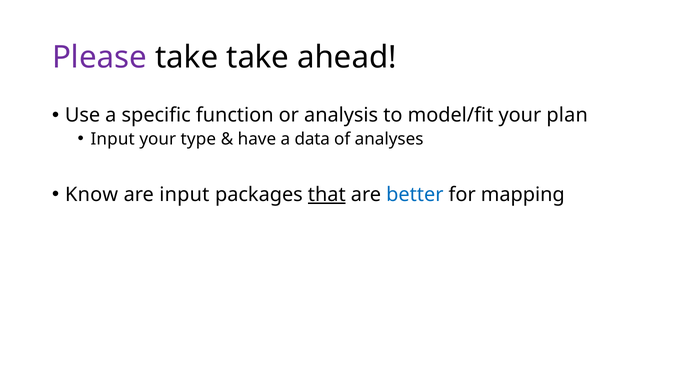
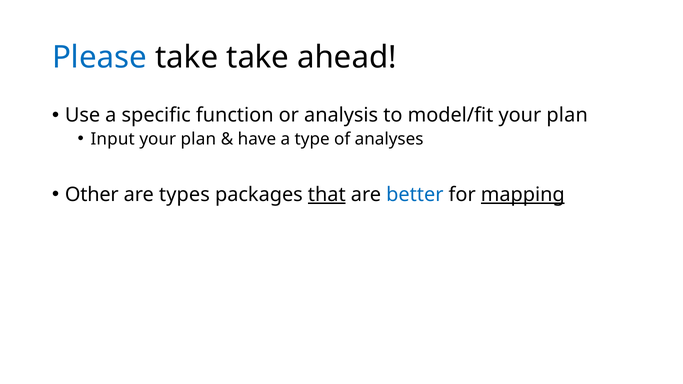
Please colour: purple -> blue
type at (198, 139): type -> plan
data: data -> type
Know: Know -> Other
are input: input -> types
mapping underline: none -> present
